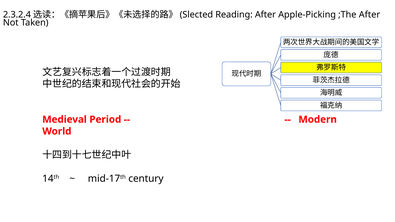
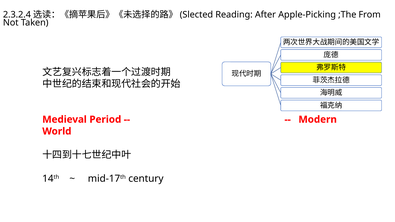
;The After: After -> From
